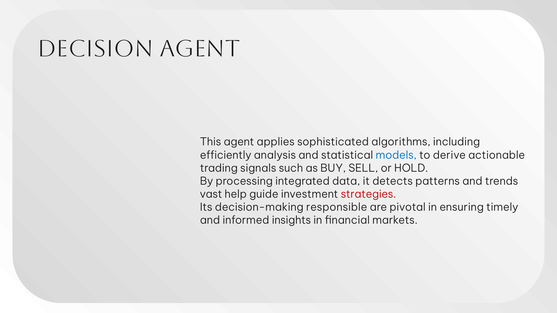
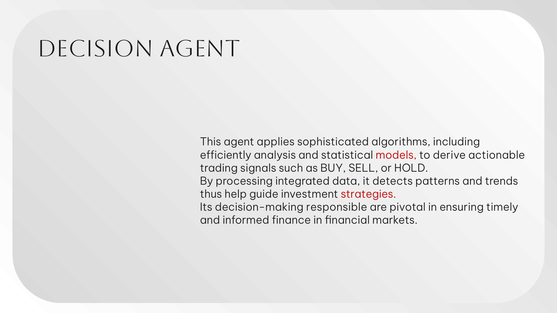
models colour: blue -> red
vast: vast -> thus
insights: insights -> finance
